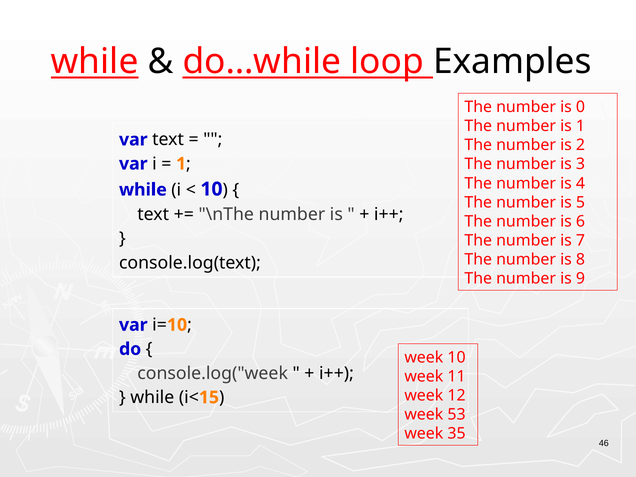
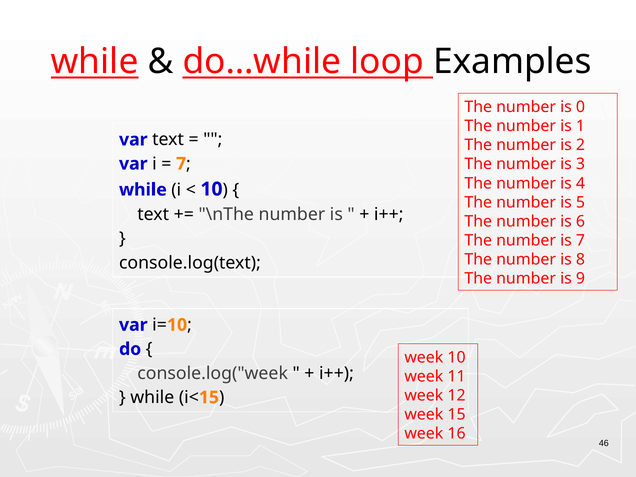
1 at (181, 164): 1 -> 7
week 53: 53 -> 15
35: 35 -> 16
